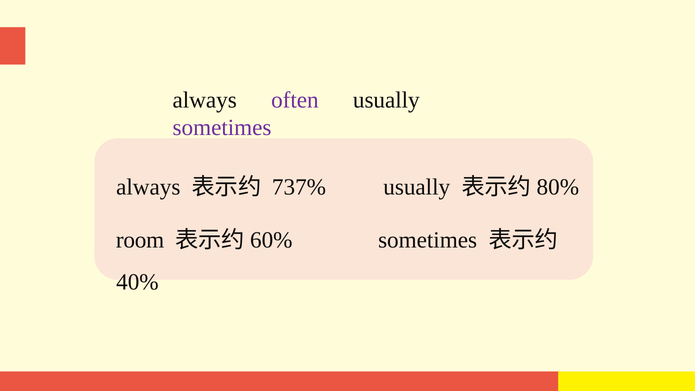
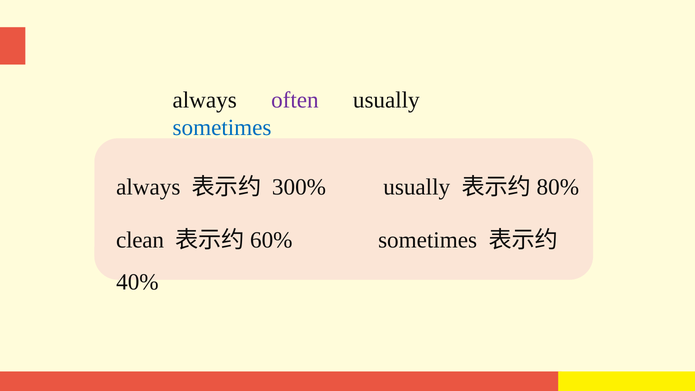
sometimes at (222, 128) colour: purple -> blue
737%: 737% -> 300%
room: room -> clean
